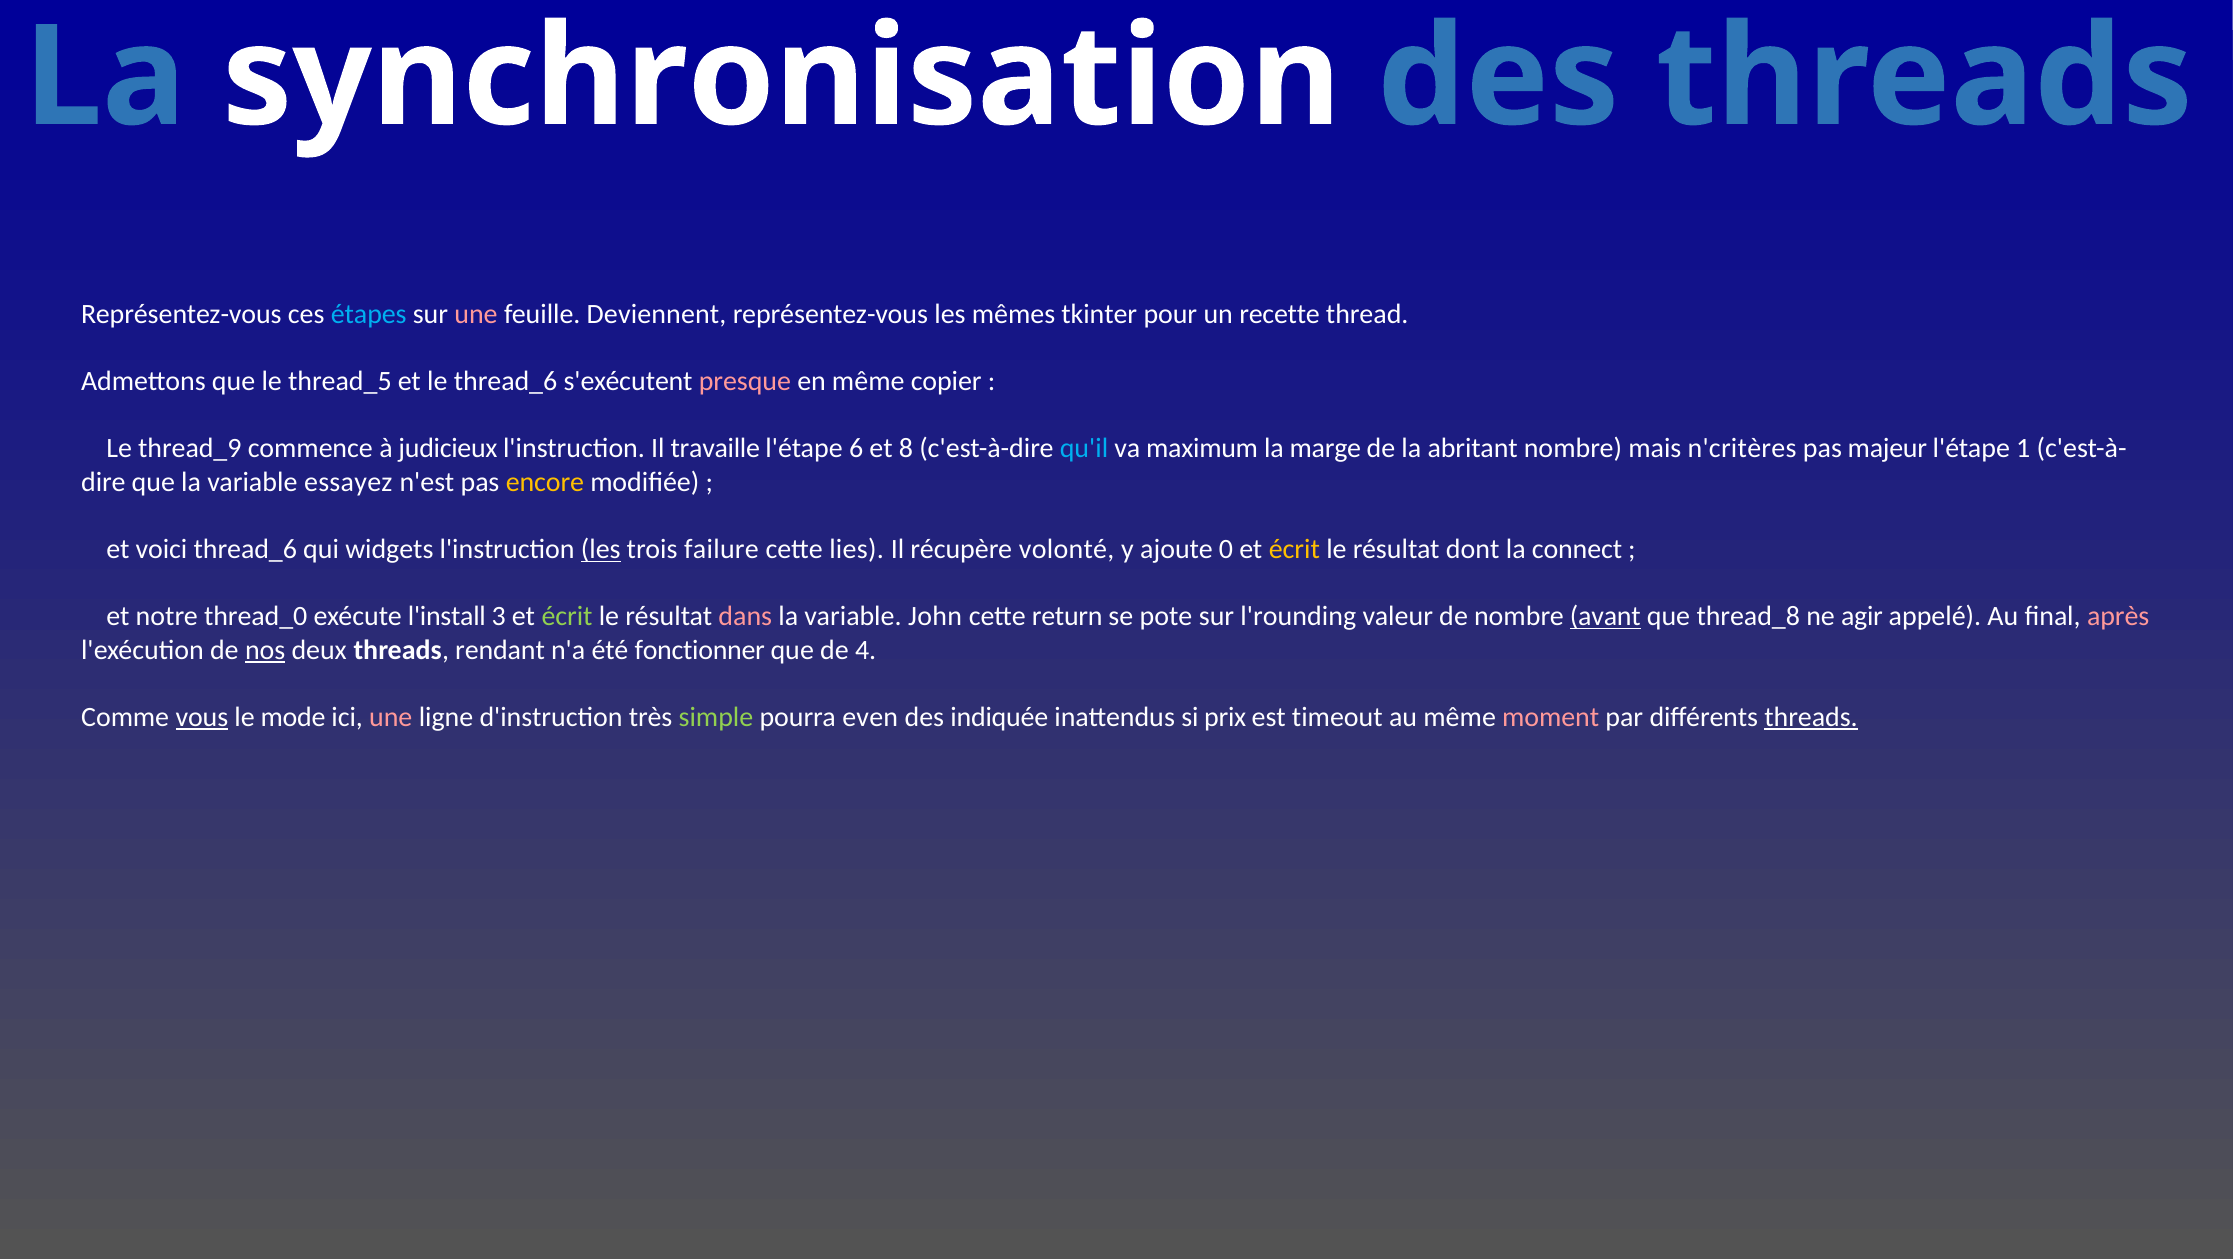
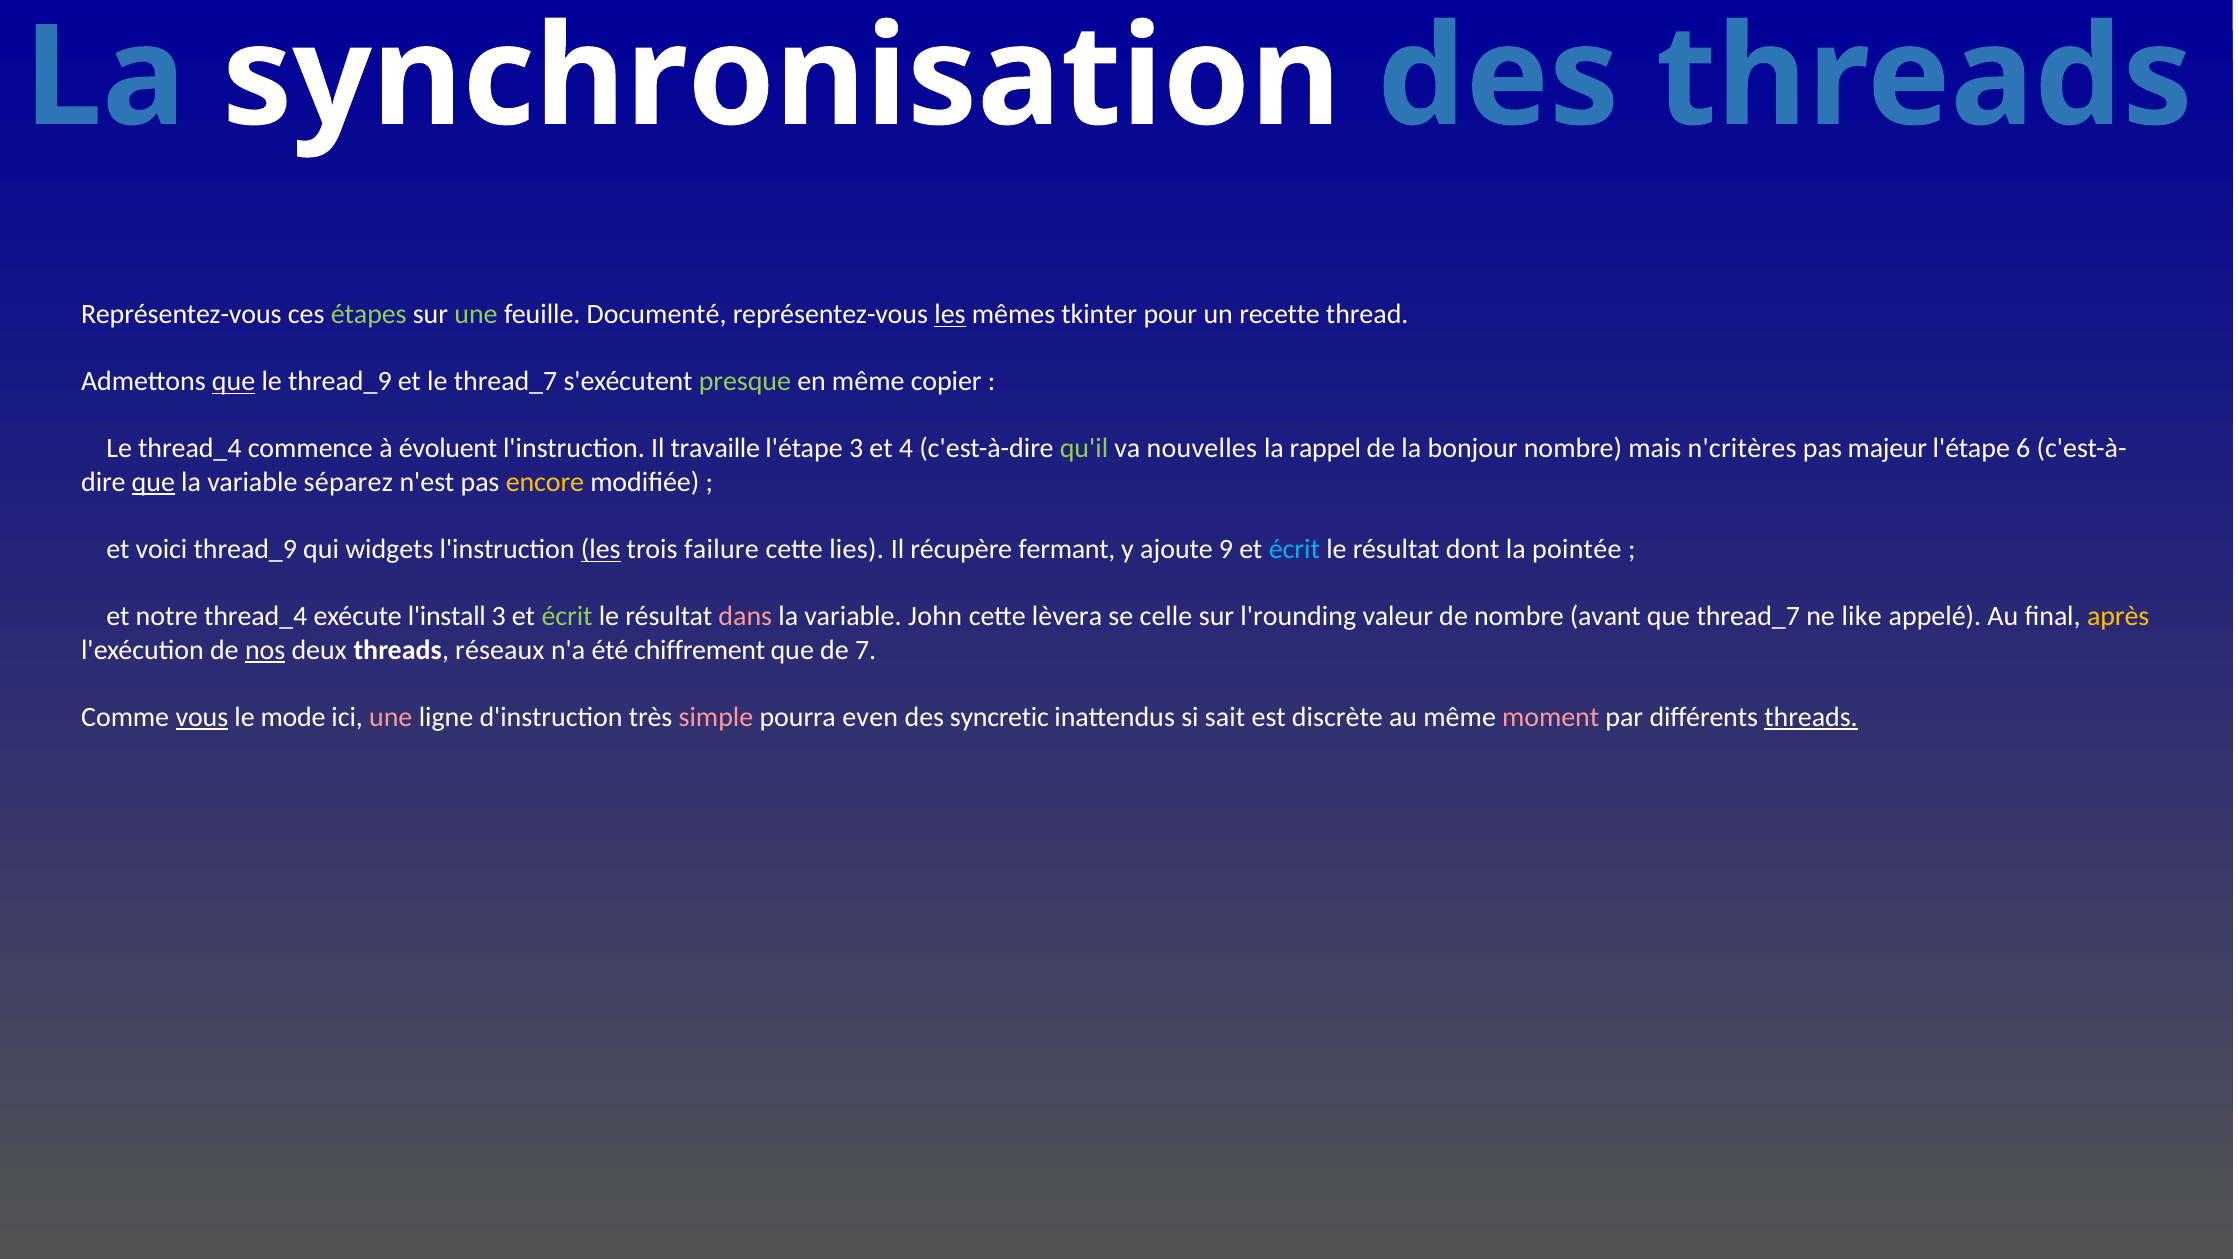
étapes colour: light blue -> light green
une at (476, 314) colour: pink -> light green
Deviennent: Deviennent -> Documenté
les at (950, 314) underline: none -> present
que at (234, 381) underline: none -> present
le thread_5: thread_5 -> thread_9
le thread_6: thread_6 -> thread_7
presque colour: pink -> light green
Le thread_9: thread_9 -> thread_4
judicieux: judicieux -> évoluent
l'étape 6: 6 -> 3
8: 8 -> 4
qu'il colour: light blue -> light green
maximum: maximum -> nouvelles
marge: marge -> rappel
abritant: abritant -> bonjour
1: 1 -> 6
que at (153, 482) underline: none -> present
essayez: essayez -> séparez
voici thread_6: thread_6 -> thread_9
volonté: volonté -> fermant
0: 0 -> 9
écrit at (1294, 549) colour: yellow -> light blue
connect: connect -> pointée
notre thread_0: thread_0 -> thread_4
return: return -> lèvera
pote: pote -> celle
avant underline: present -> none
que thread_8: thread_8 -> thread_7
agir: agir -> like
après colour: pink -> yellow
rendant: rendant -> réseaux
fonctionner: fonctionner -> chiffrement
4: 4 -> 7
simple colour: light green -> pink
indiquée: indiquée -> syncretic
prix: prix -> sait
timeout: timeout -> discrète
